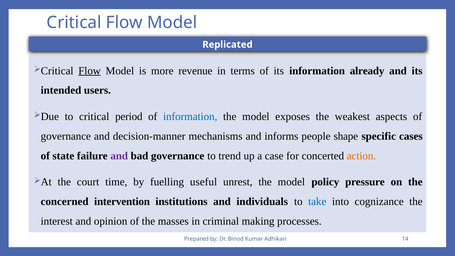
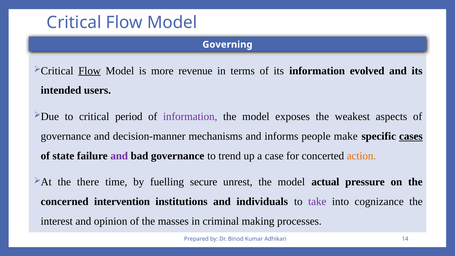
Replicated: Replicated -> Governing
already: already -> evolved
information at (190, 117) colour: blue -> purple
shape: shape -> make
cases underline: none -> present
court: court -> there
useful: useful -> secure
policy: policy -> actual
take colour: blue -> purple
